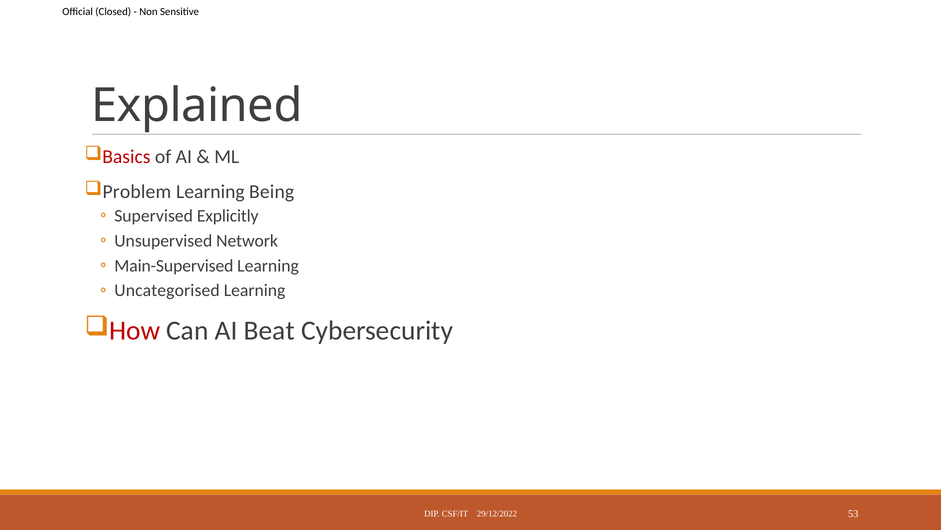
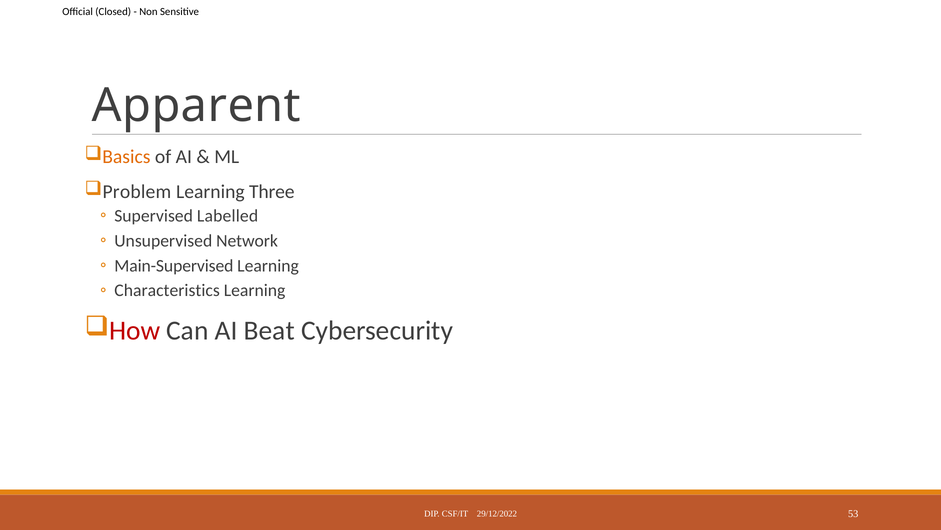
Explained: Explained -> Apparent
Basics colour: red -> orange
Being: Being -> Three
Explicitly: Explicitly -> Labelled
Uncategorised: Uncategorised -> Characteristics
